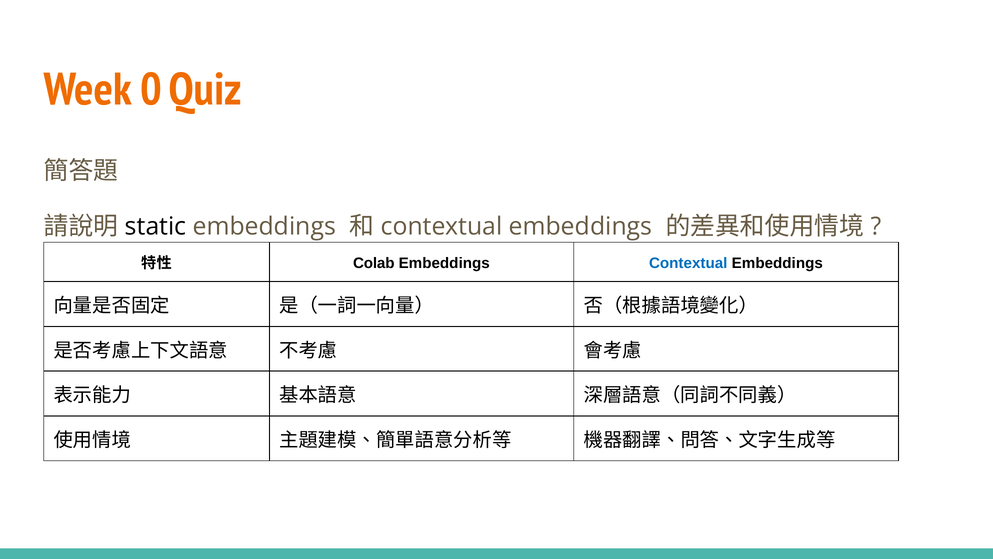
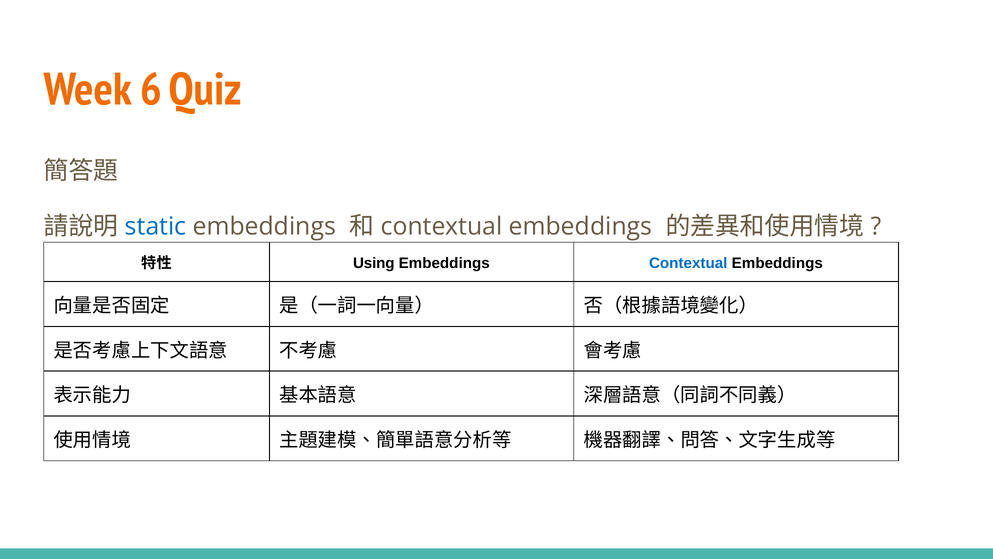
0: 0 -> 6
static colour: black -> blue
Colab: Colab -> Using
